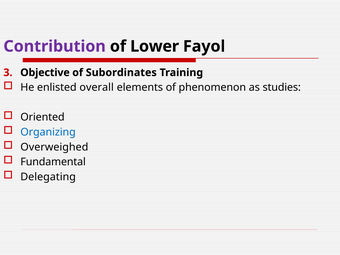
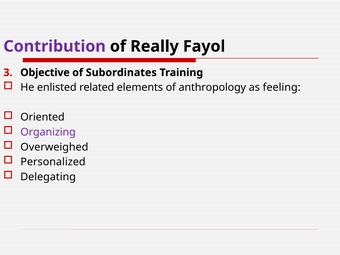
Lower: Lower -> Really
overall: overall -> related
phenomenon: phenomenon -> anthropology
studies: studies -> feeling
Organizing colour: blue -> purple
Fundamental: Fundamental -> Personalized
